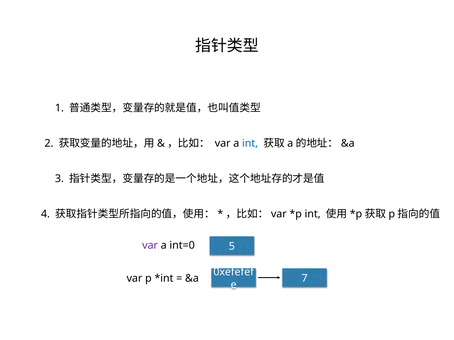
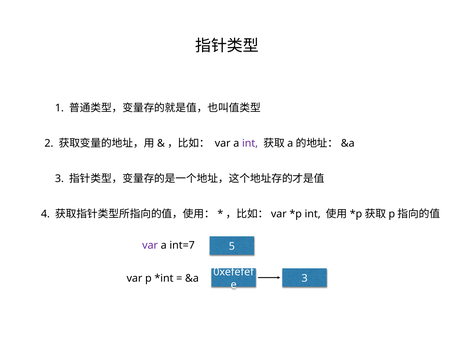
int at (250, 143) colour: blue -> purple
int=0: int=0 -> int=7
7 at (305, 279): 7 -> 3
